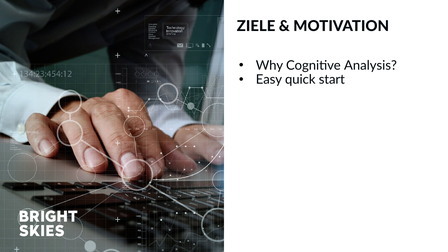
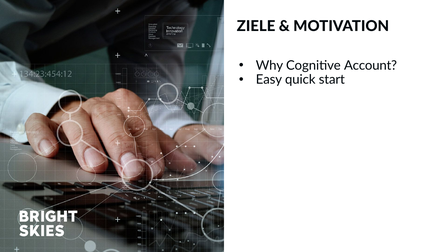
Analysis: Analysis -> Account
